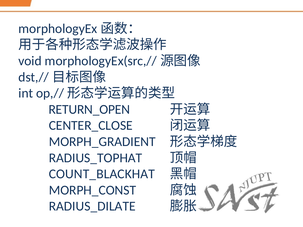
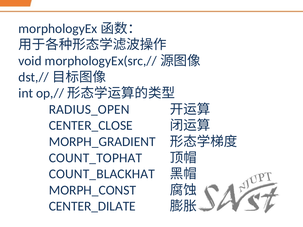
RETURN_OPEN: RETURN_OPEN -> RADIUS_OPEN
RADIUS_TOPHAT: RADIUS_TOPHAT -> COUNT_TOPHAT
RADIUS_DILATE: RADIUS_DILATE -> CENTER_DILATE
